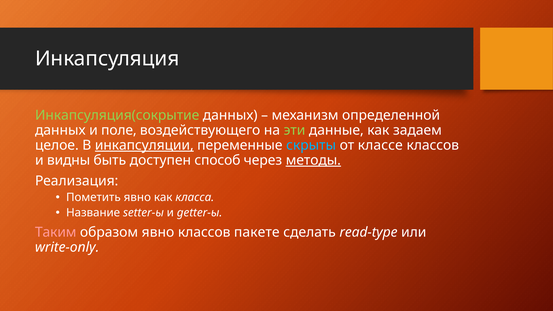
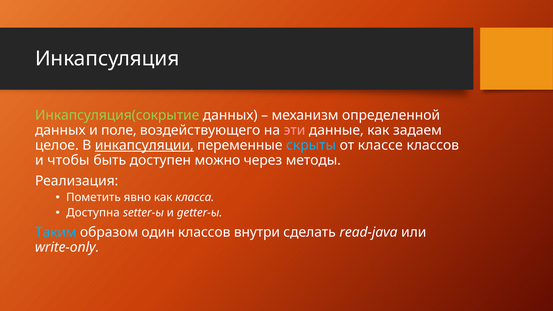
эти colour: light green -> pink
видны: видны -> чтобы
способ: способ -> можно
методы underline: present -> none
Название: Название -> Доступна
Таким colour: pink -> light blue
образом явно: явно -> один
пакете: пакете -> внутри
read-type: read-type -> read-java
